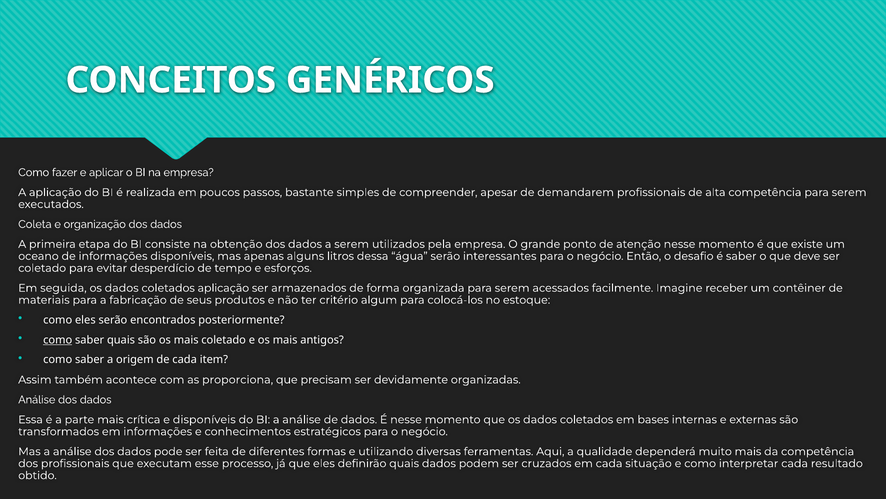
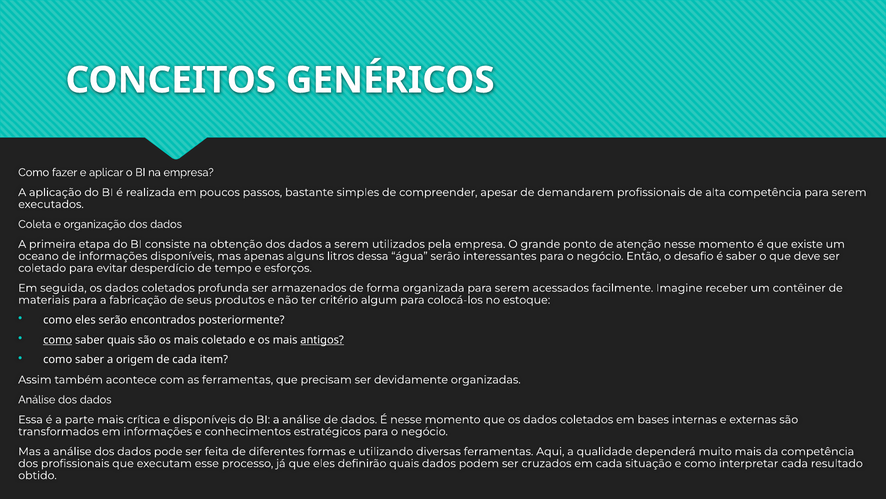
coletados aplicação: aplicação -> profunda
antigos underline: none -> present
as proporciona: proporciona -> ferramentas
